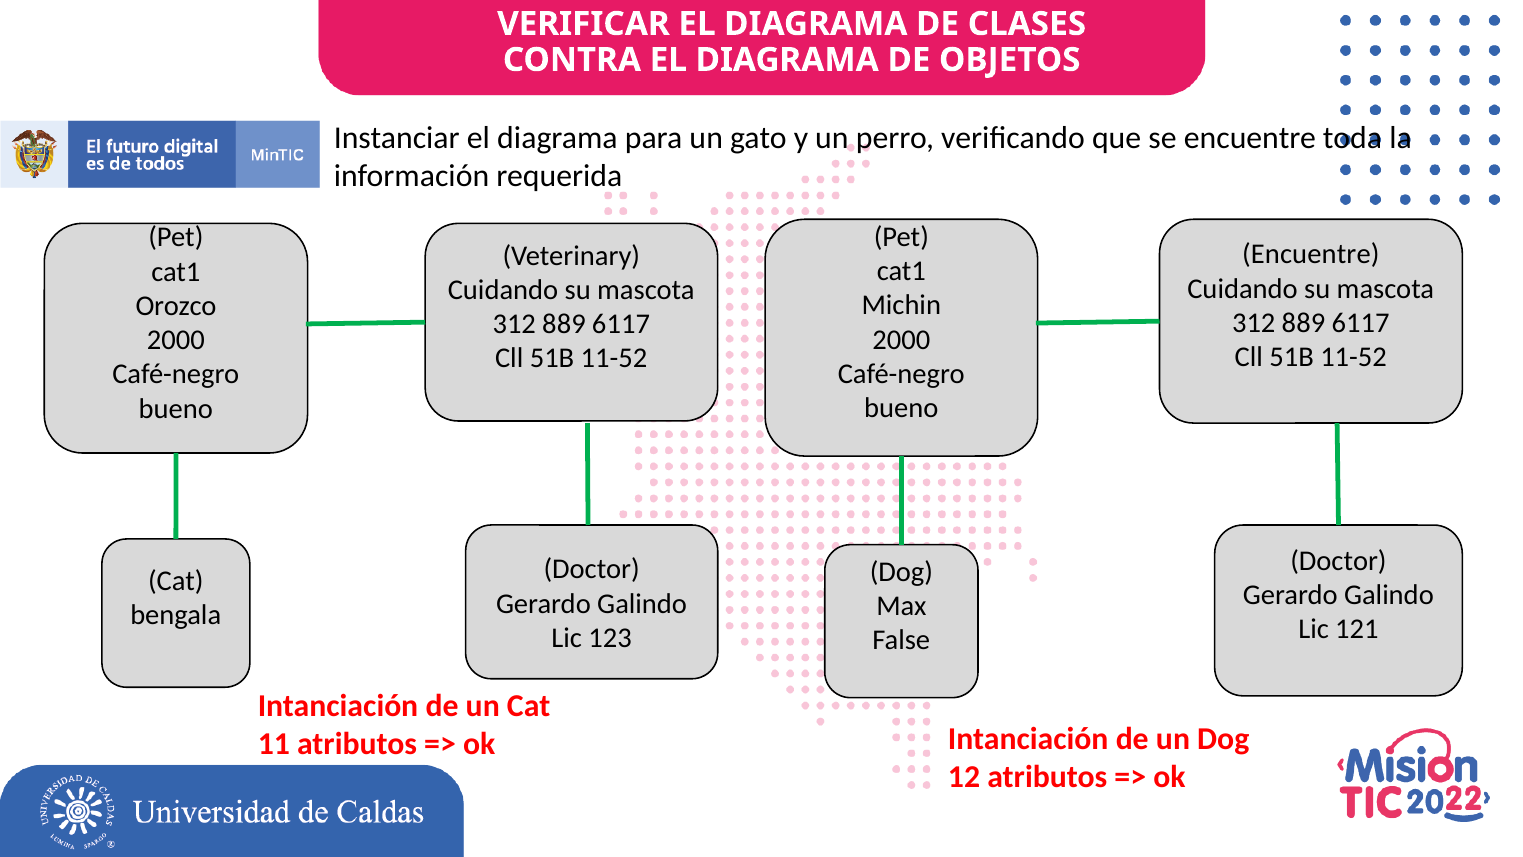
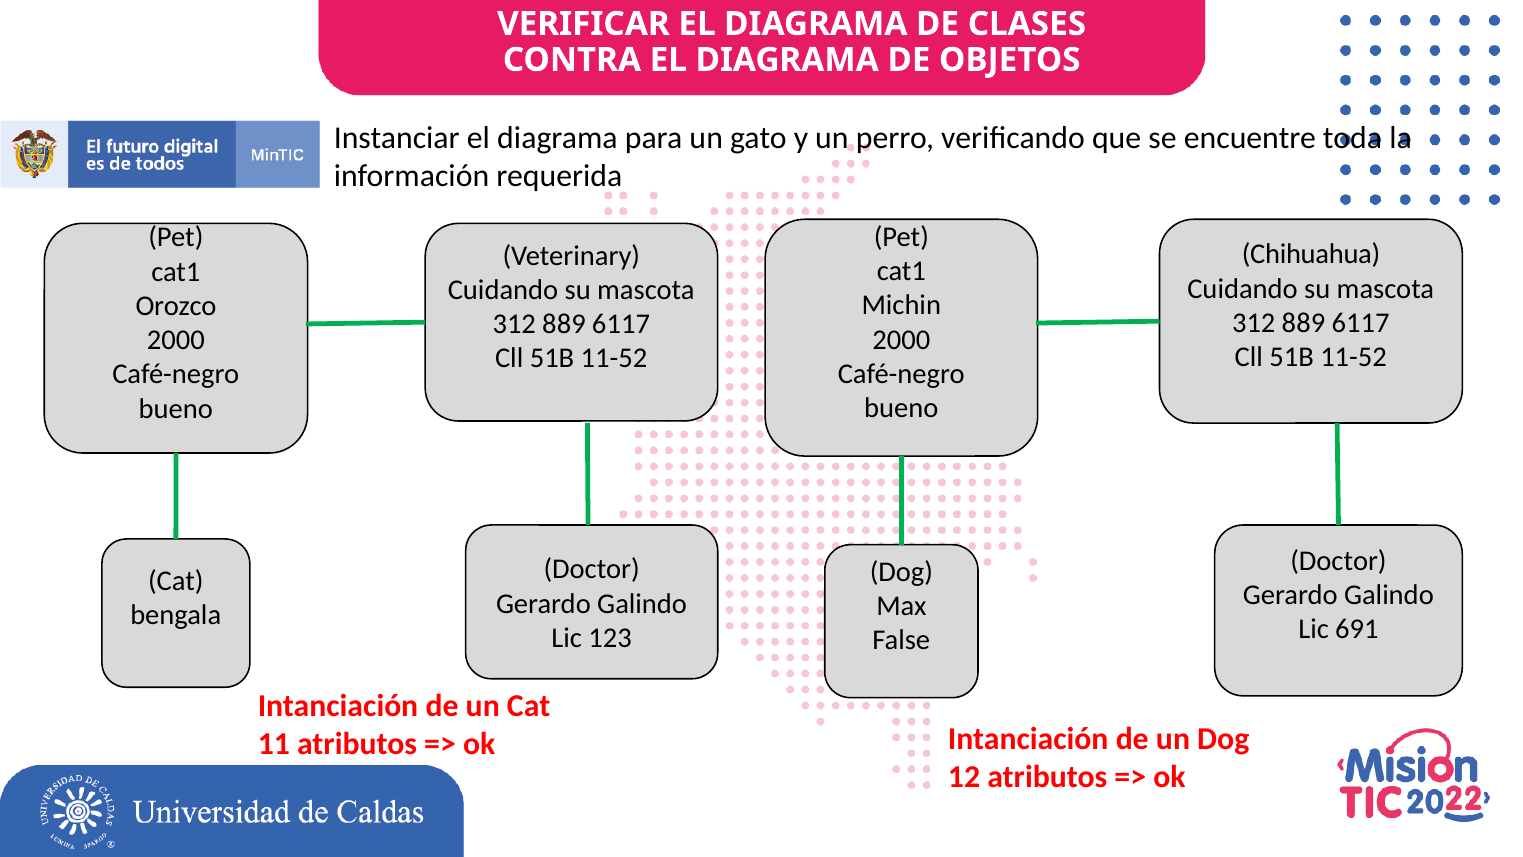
Encuentre at (1311, 254): Encuentre -> Chihuahua
121: 121 -> 691
